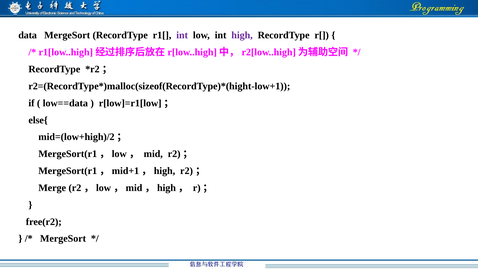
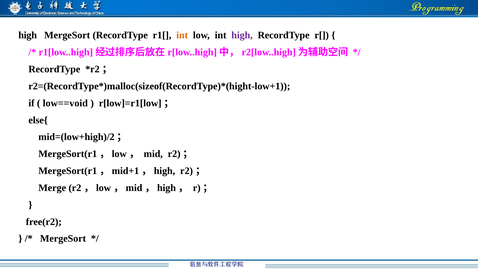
data at (28, 35): data -> high
int at (182, 35) colour: purple -> orange
low==data: low==data -> low==void
